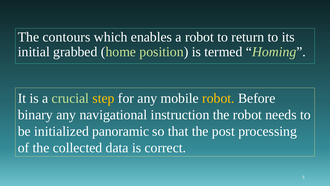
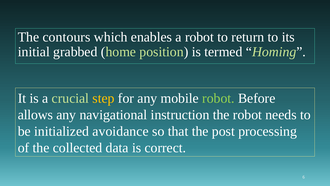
robot at (218, 98) colour: yellow -> light green
binary: binary -> allows
panoramic: panoramic -> avoidance
